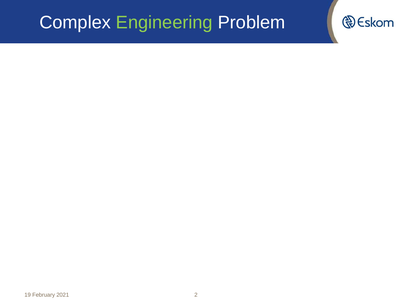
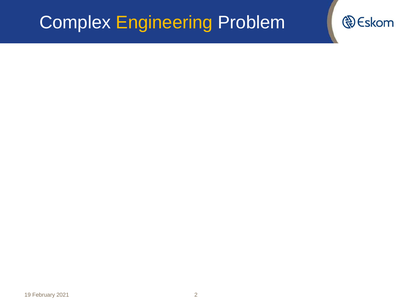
Engineering colour: light green -> yellow
